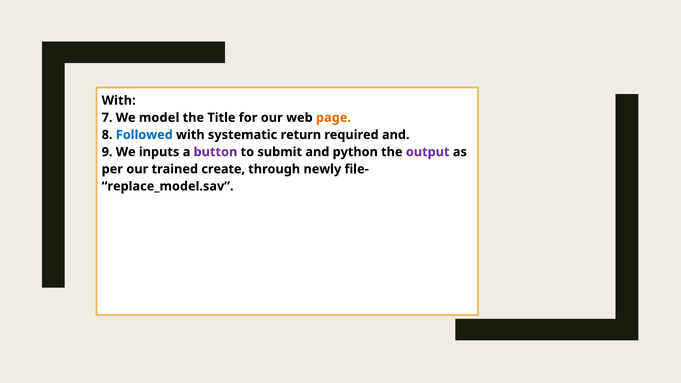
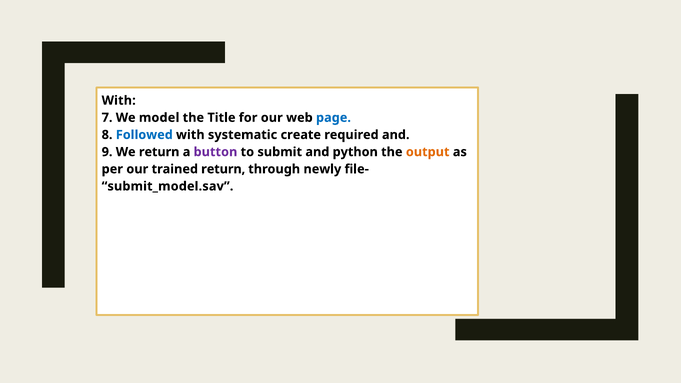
page colour: orange -> blue
return: return -> create
We inputs: inputs -> return
output colour: purple -> orange
trained create: create -> return
replace_model.sav: replace_model.sav -> submit_model.sav
